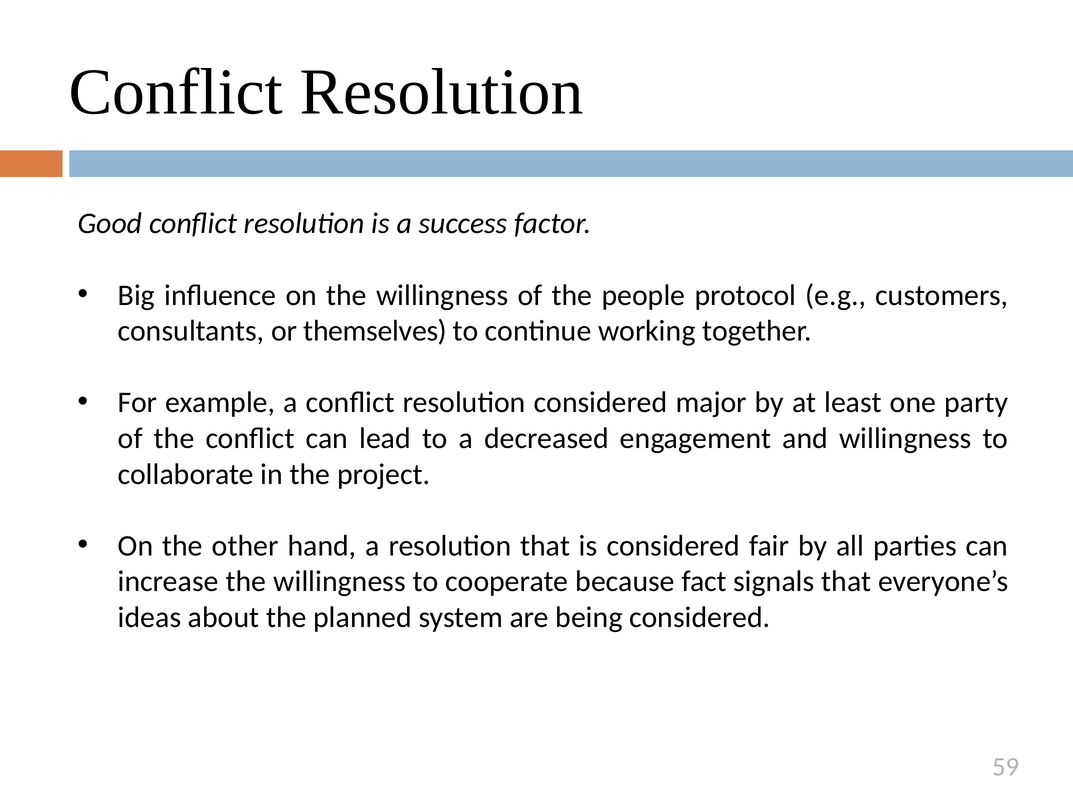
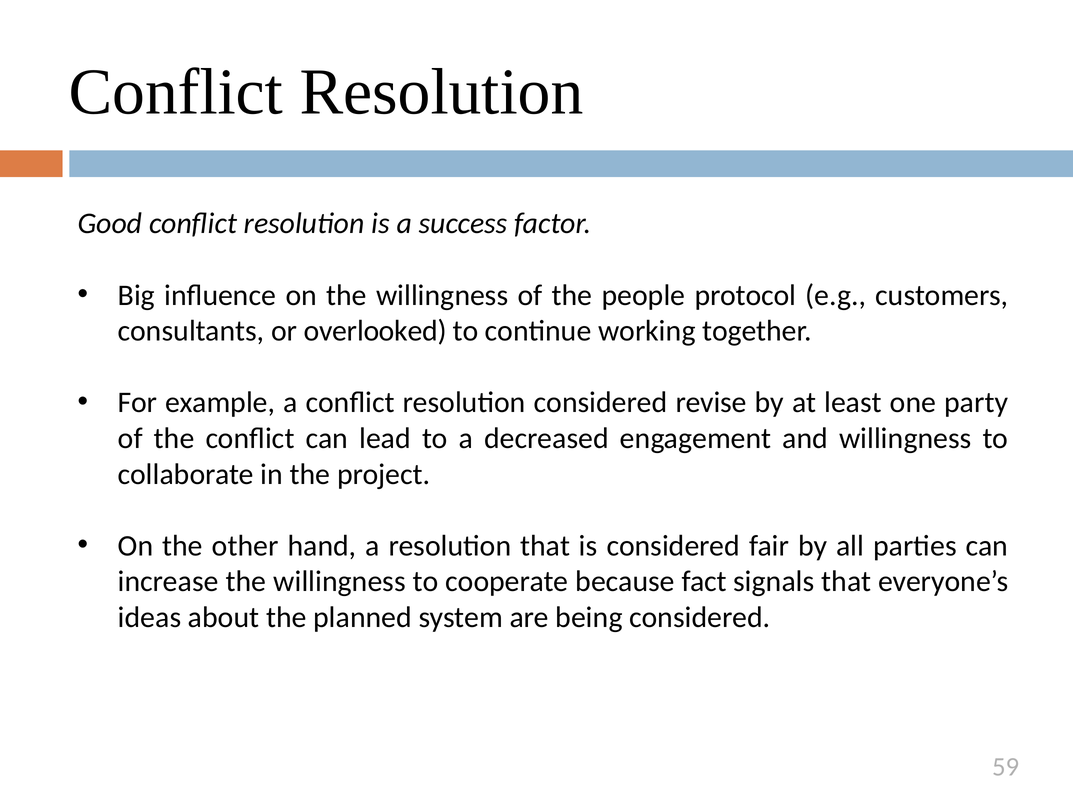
themselves: themselves -> overlooked
major: major -> revise
